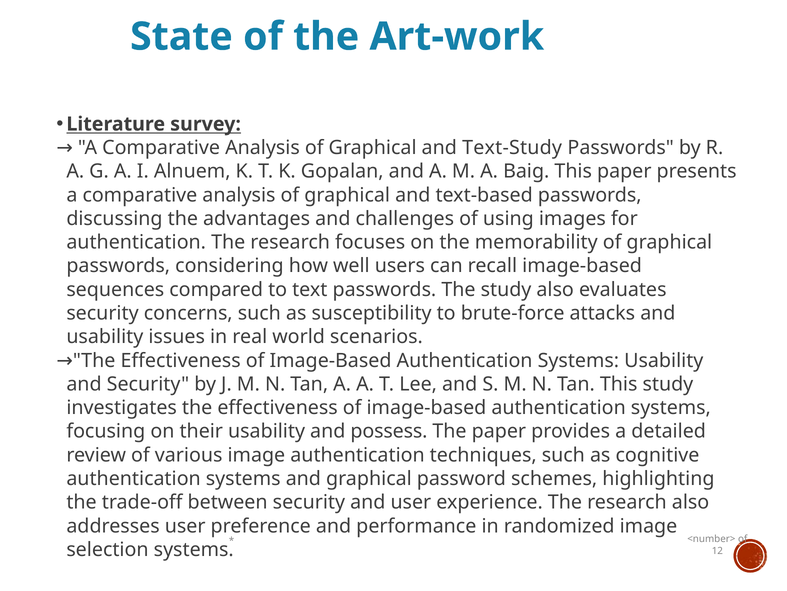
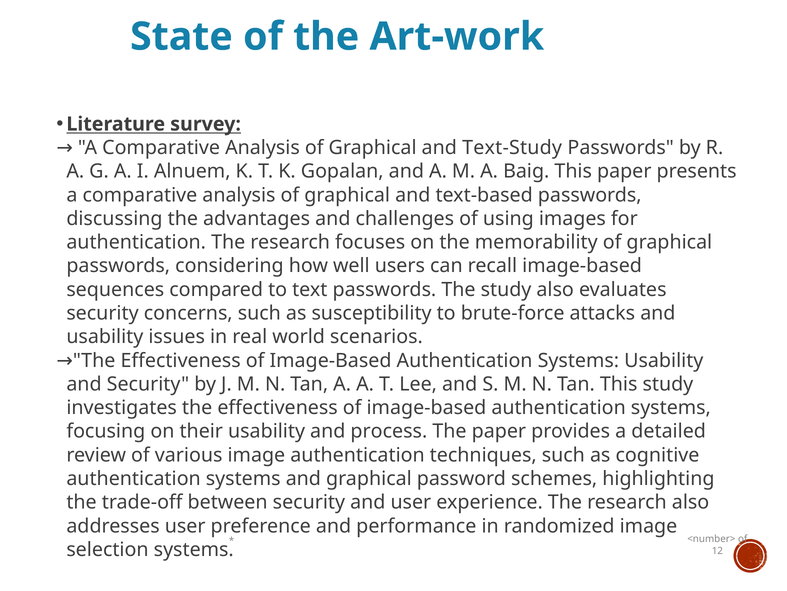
possess: possess -> process
